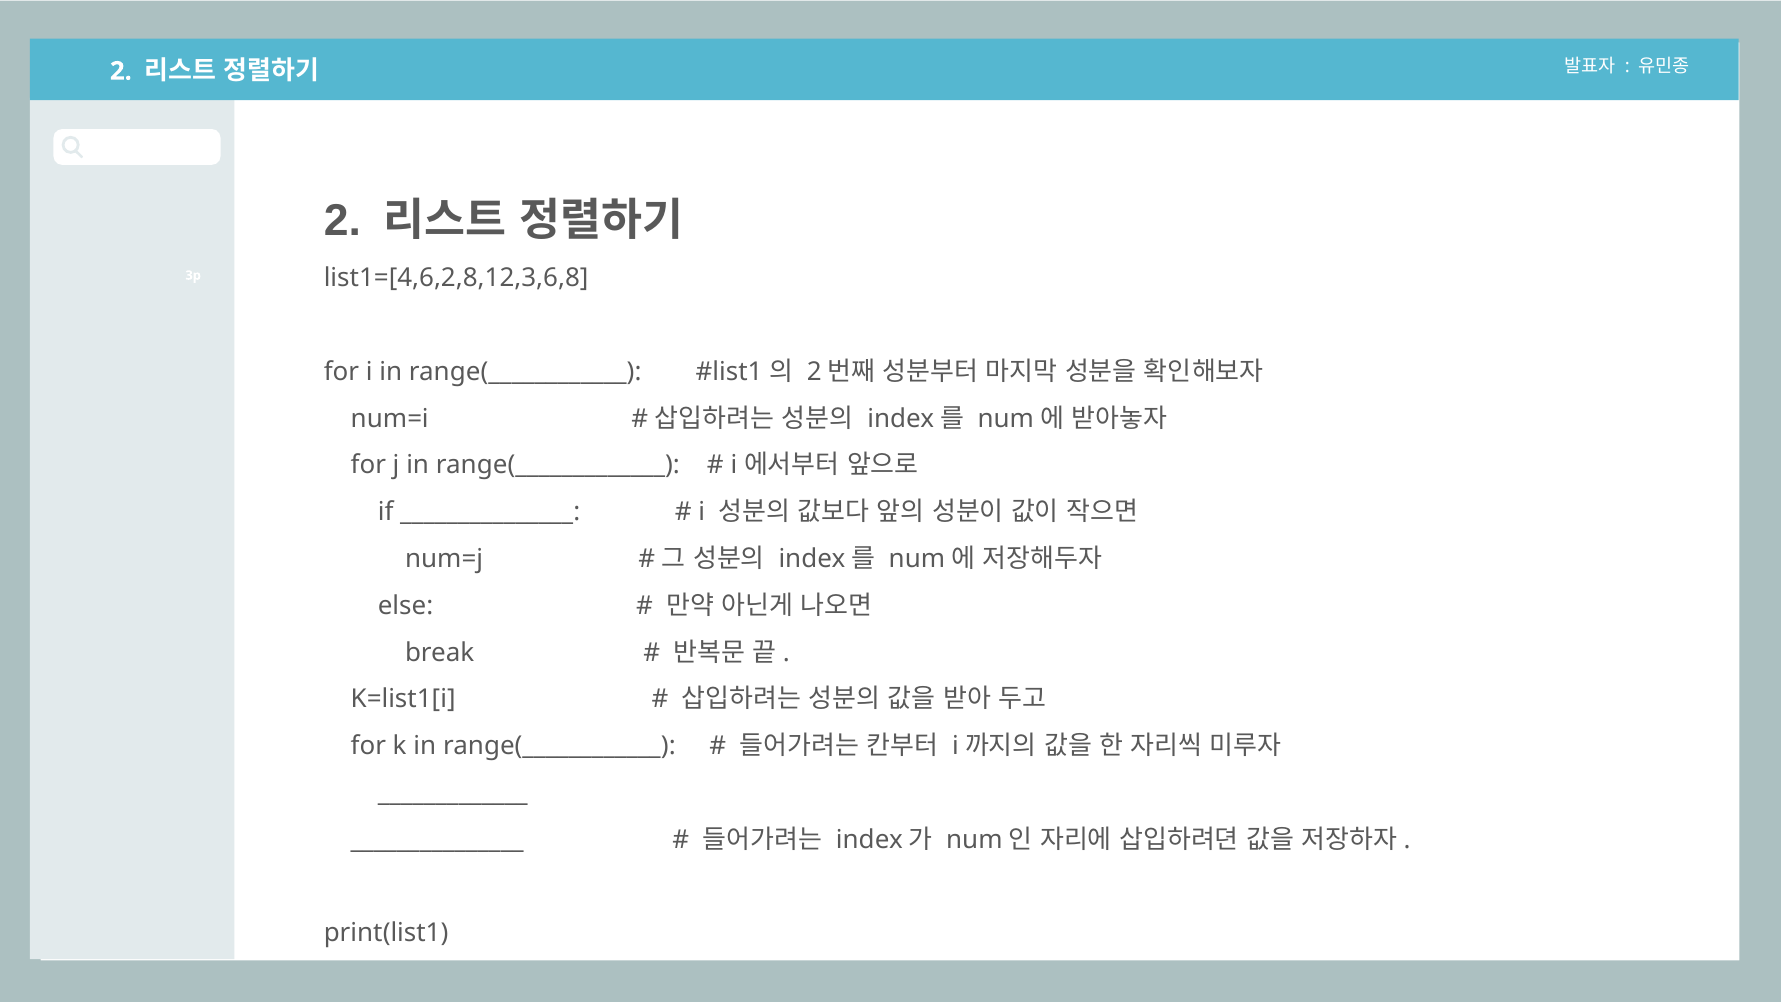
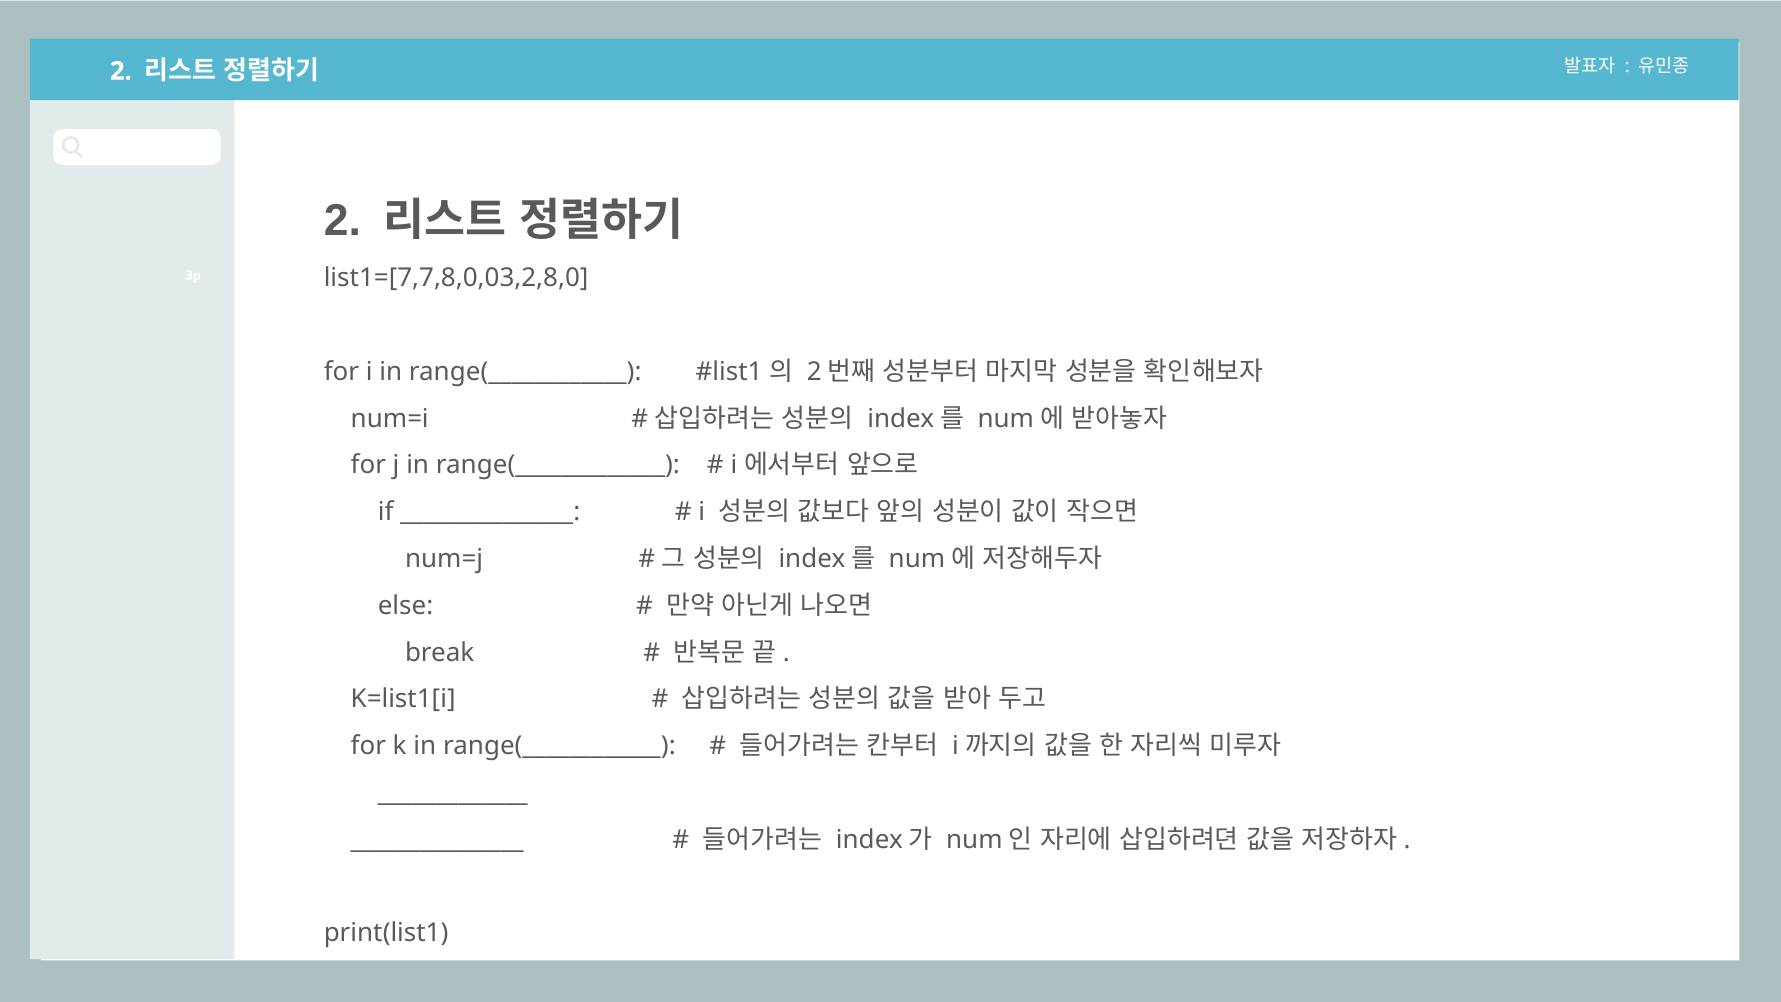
list1=[4,6,2,8,12,3,6,8: list1=[4,6,2,8,12,3,6,8 -> list1=[7,7,8,0,03,2,8,0
